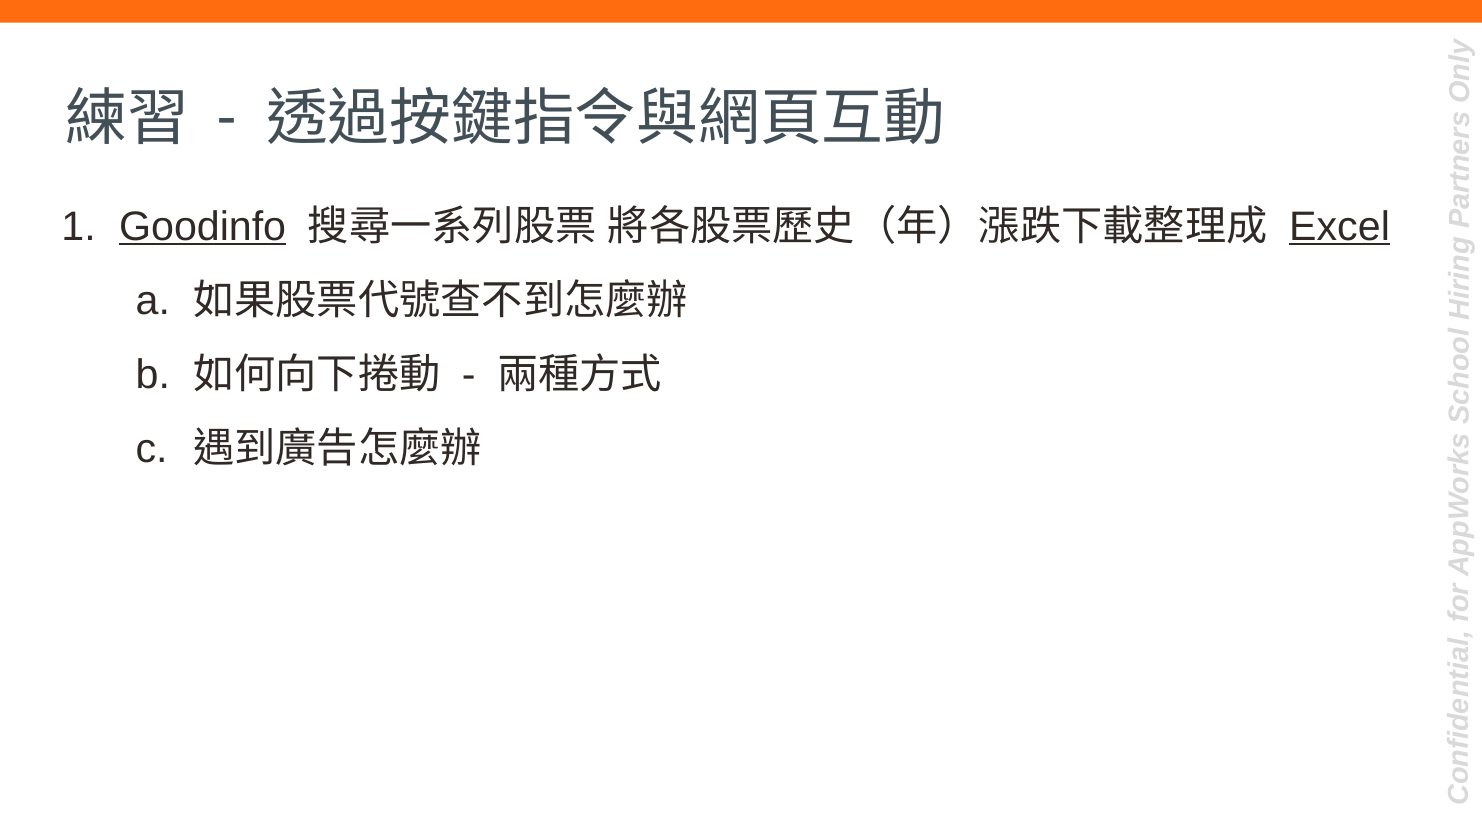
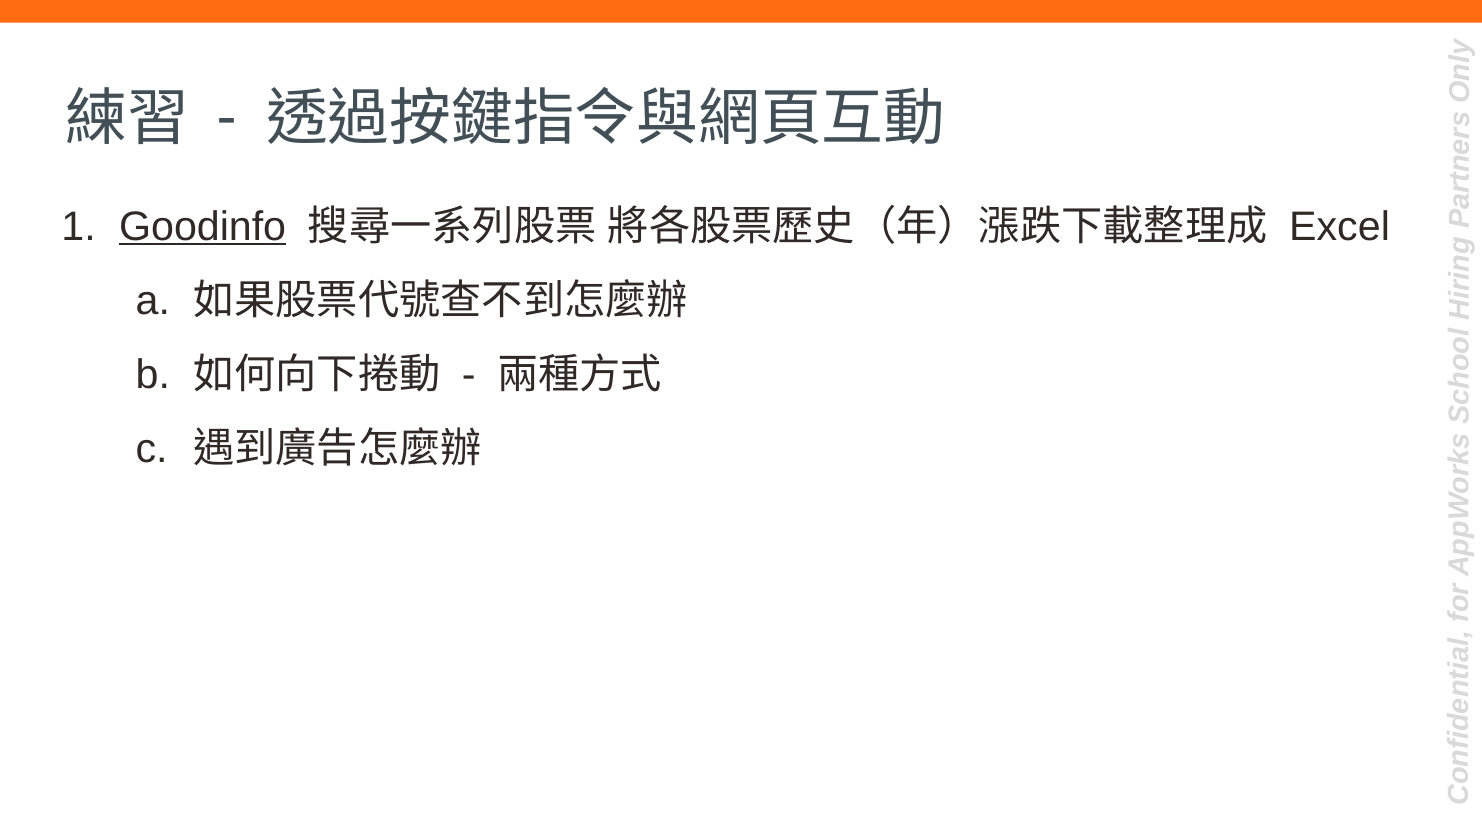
Excel underline: present -> none
